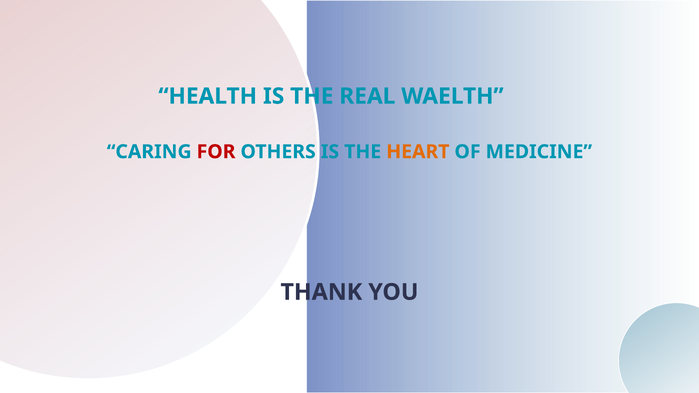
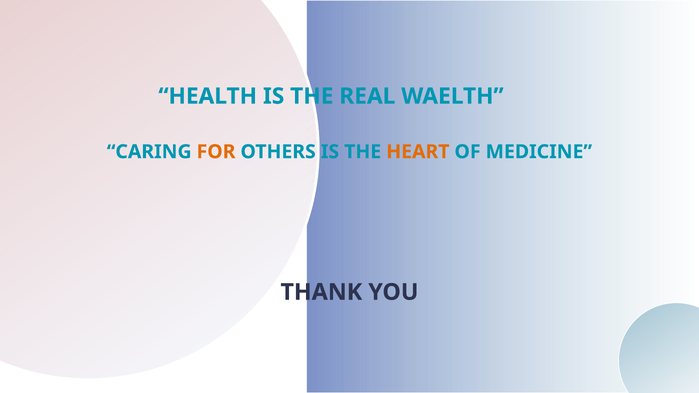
FOR colour: red -> orange
